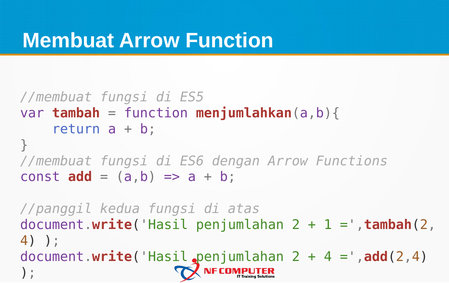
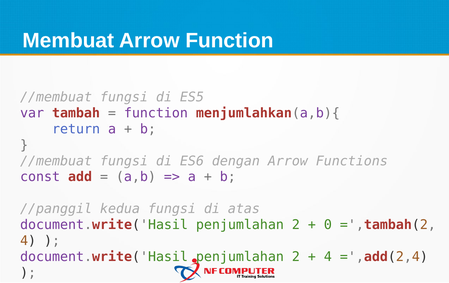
1: 1 -> 0
